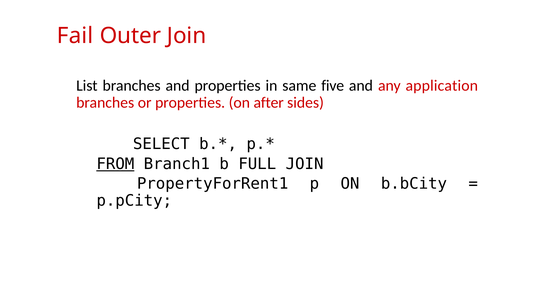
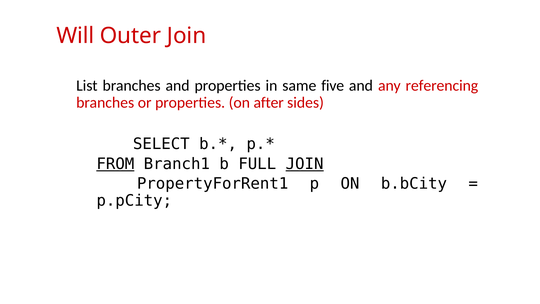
Fail: Fail -> Will
application: application -> referencing
JOIN at (305, 164) underline: none -> present
